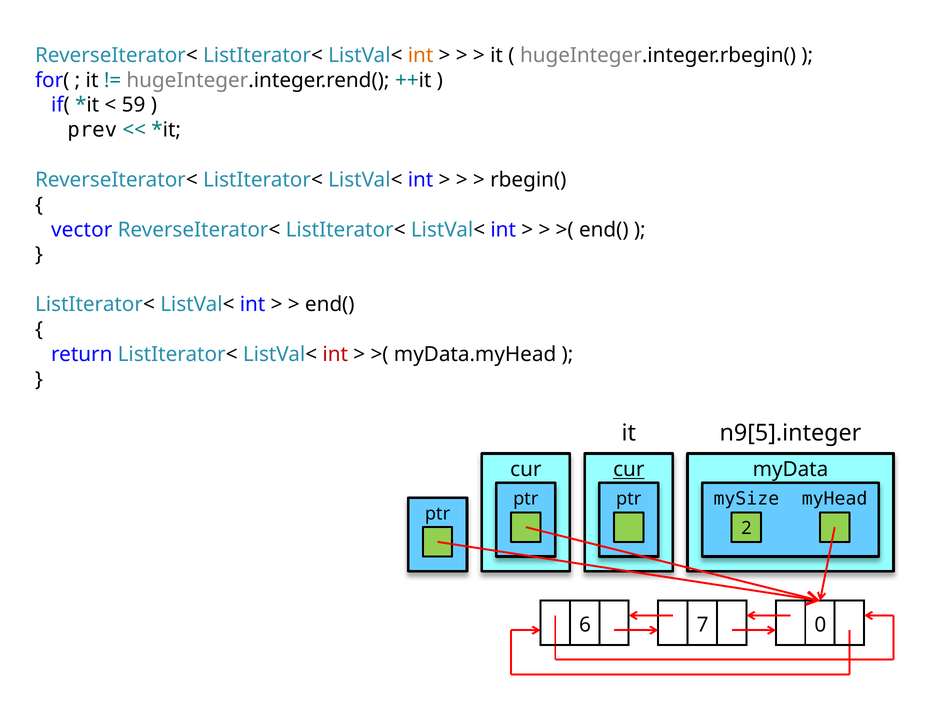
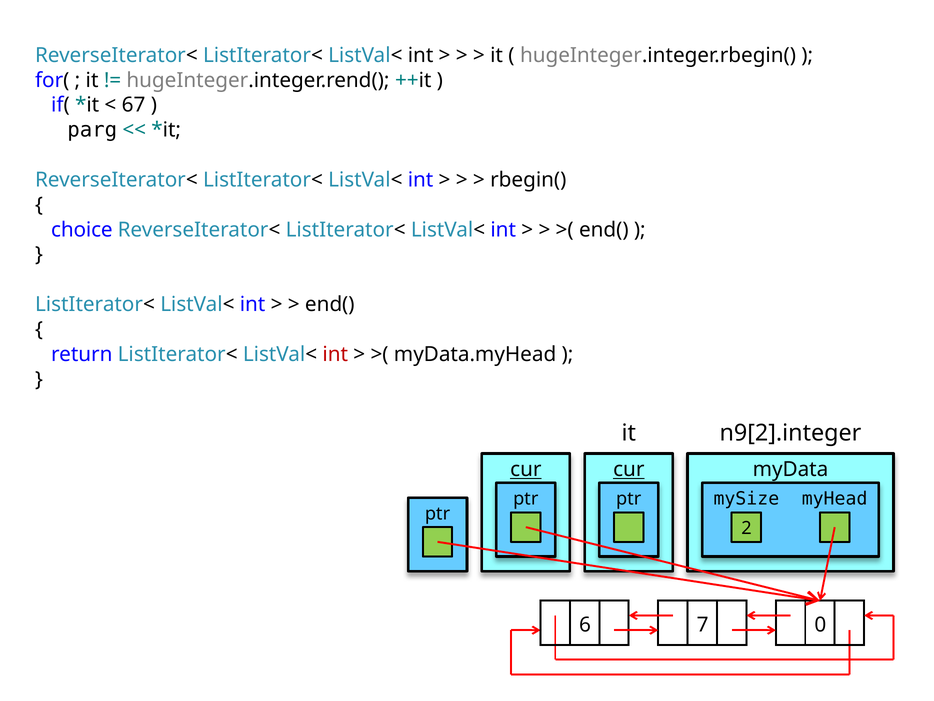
int at (421, 55) colour: orange -> black
59: 59 -> 67
prev: prev -> parg
vector: vector -> choice
n9[5].integer: n9[5].integer -> n9[2].integer
cur at (526, 469) underline: none -> present
